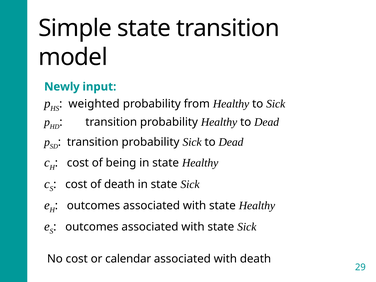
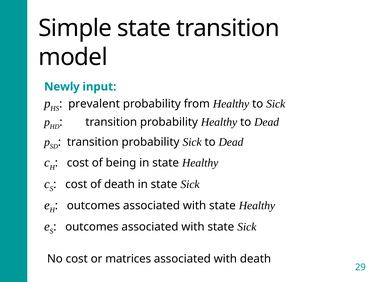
weighted: weighted -> prevalent
calendar: calendar -> matrices
